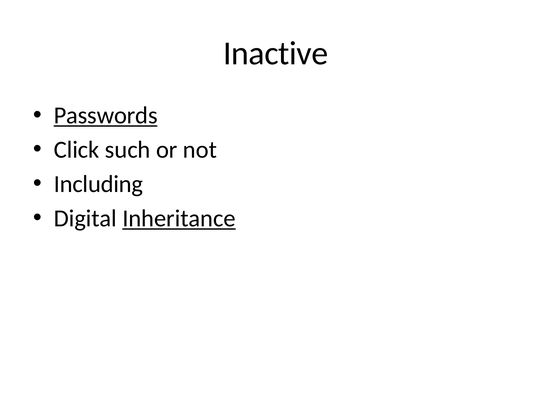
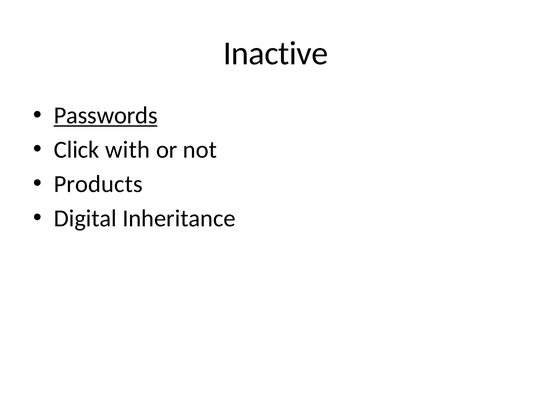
such: such -> with
Including: Including -> Products
Inheritance underline: present -> none
